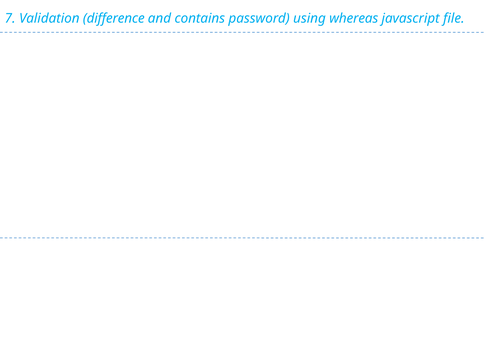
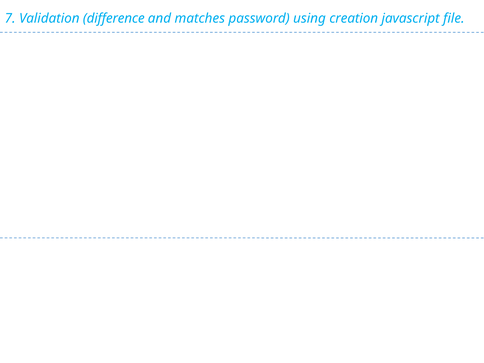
contains: contains -> matches
whereas: whereas -> creation
